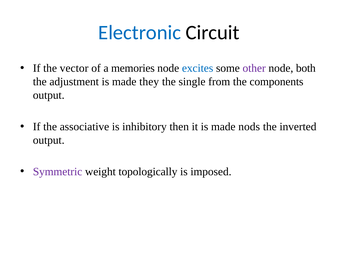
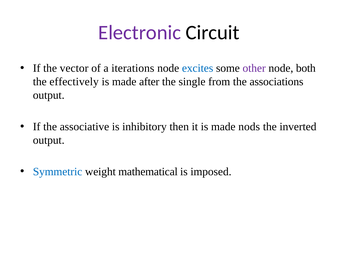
Electronic colour: blue -> purple
memories: memories -> iterations
adjustment: adjustment -> effectively
they: they -> after
components: components -> associations
Symmetric colour: purple -> blue
topologically: topologically -> mathematical
